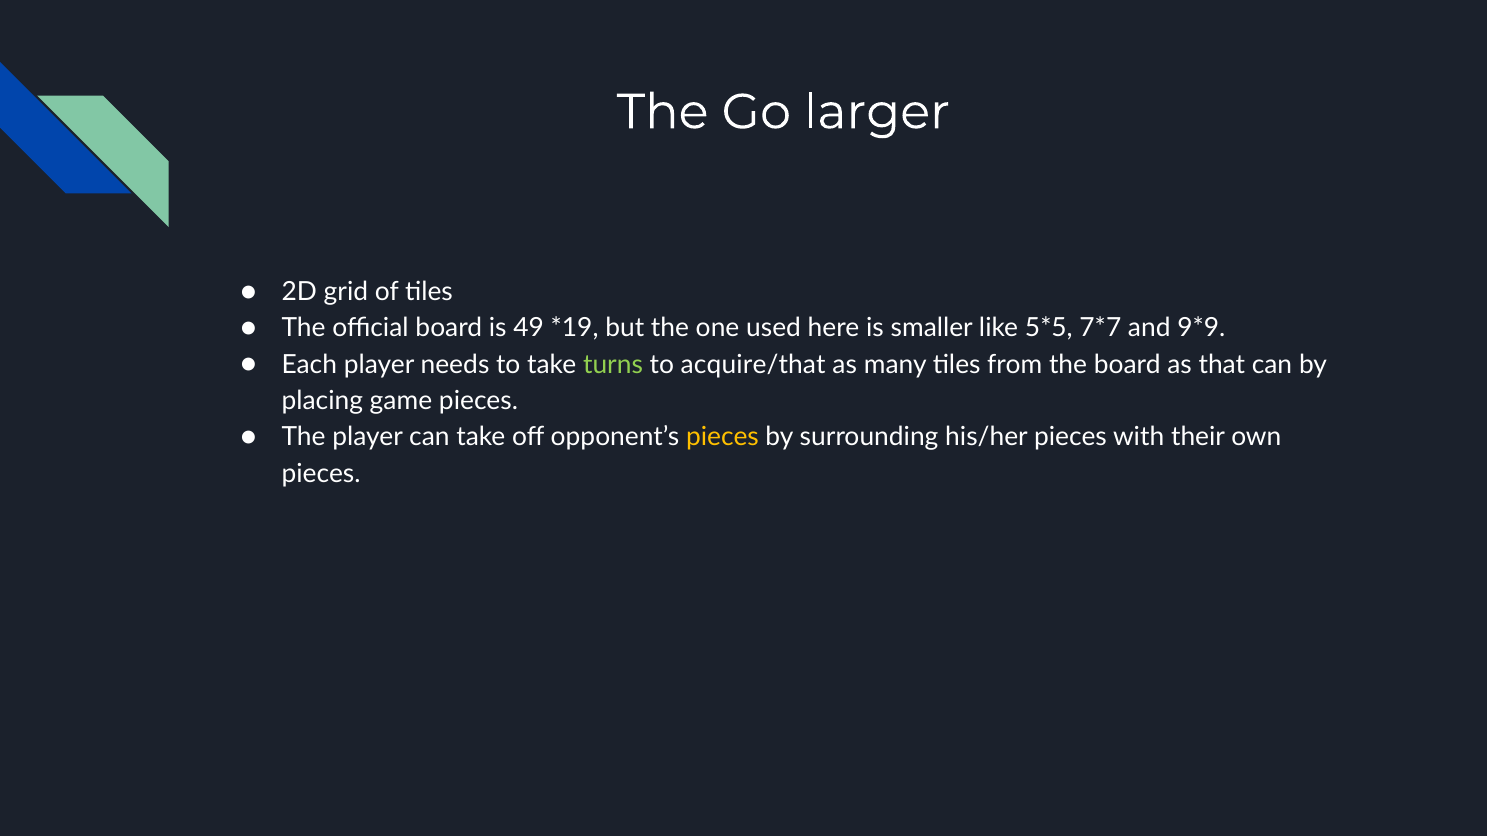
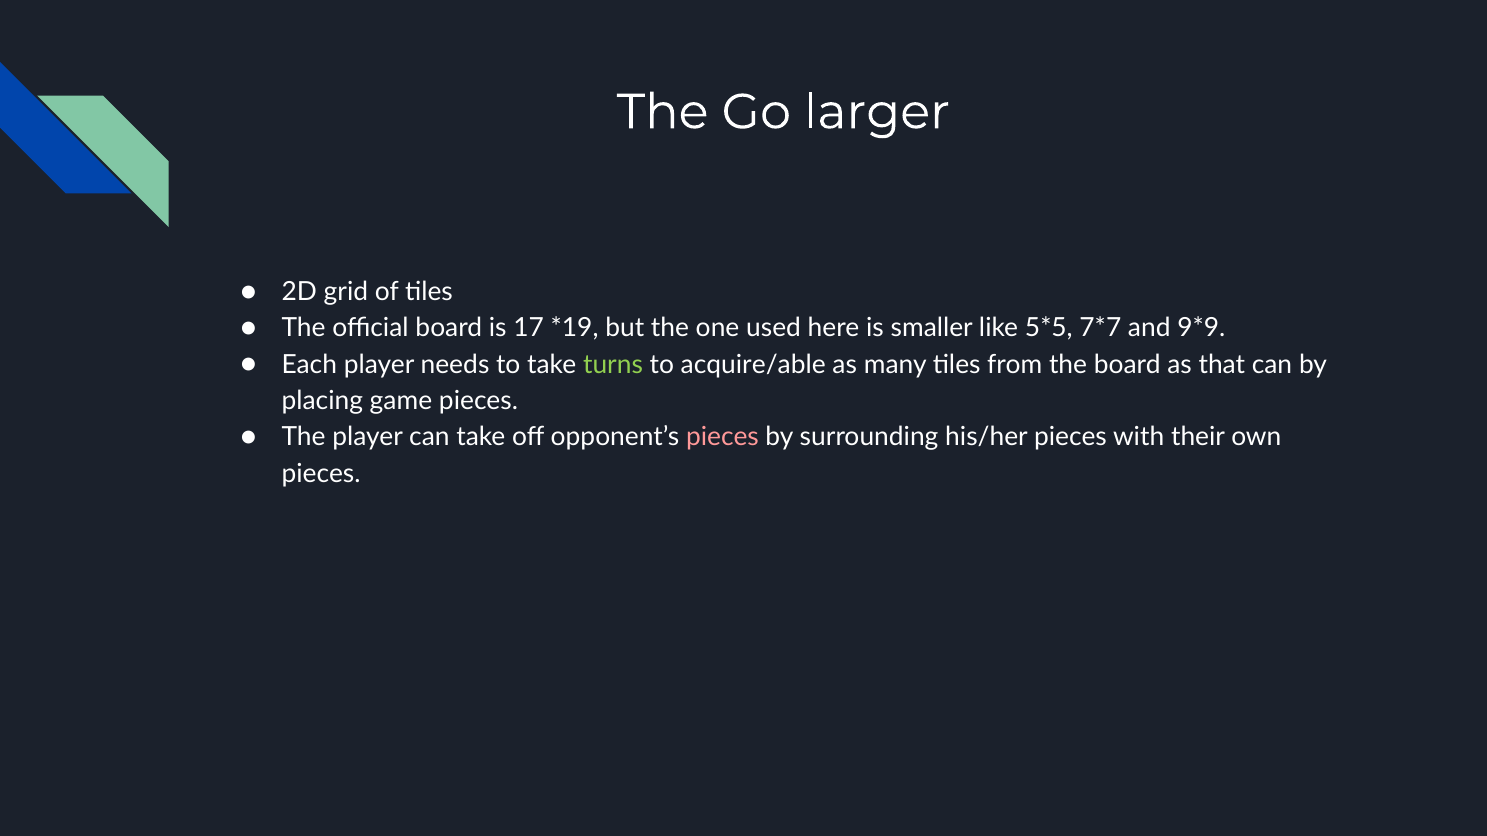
49: 49 -> 17
acquire/that: acquire/that -> acquire/able
pieces at (722, 437) colour: yellow -> pink
